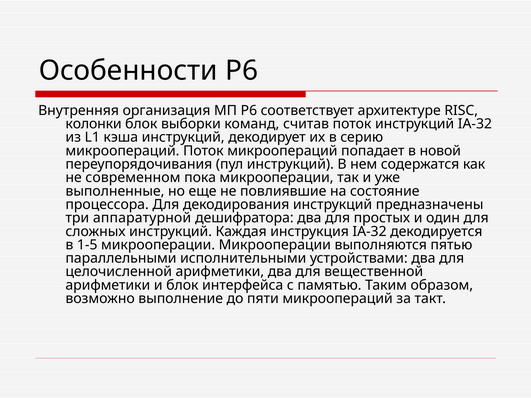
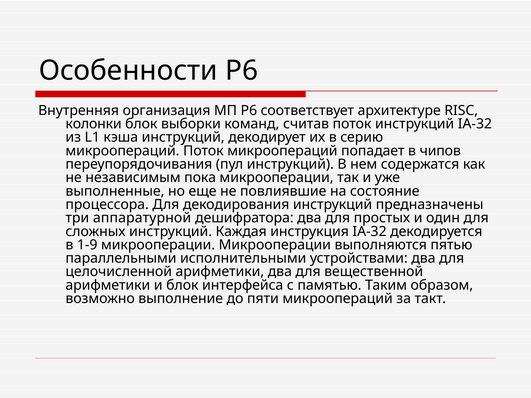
новой: новой -> чипов
современном: современном -> независимым
1-5: 1-5 -> 1-9
